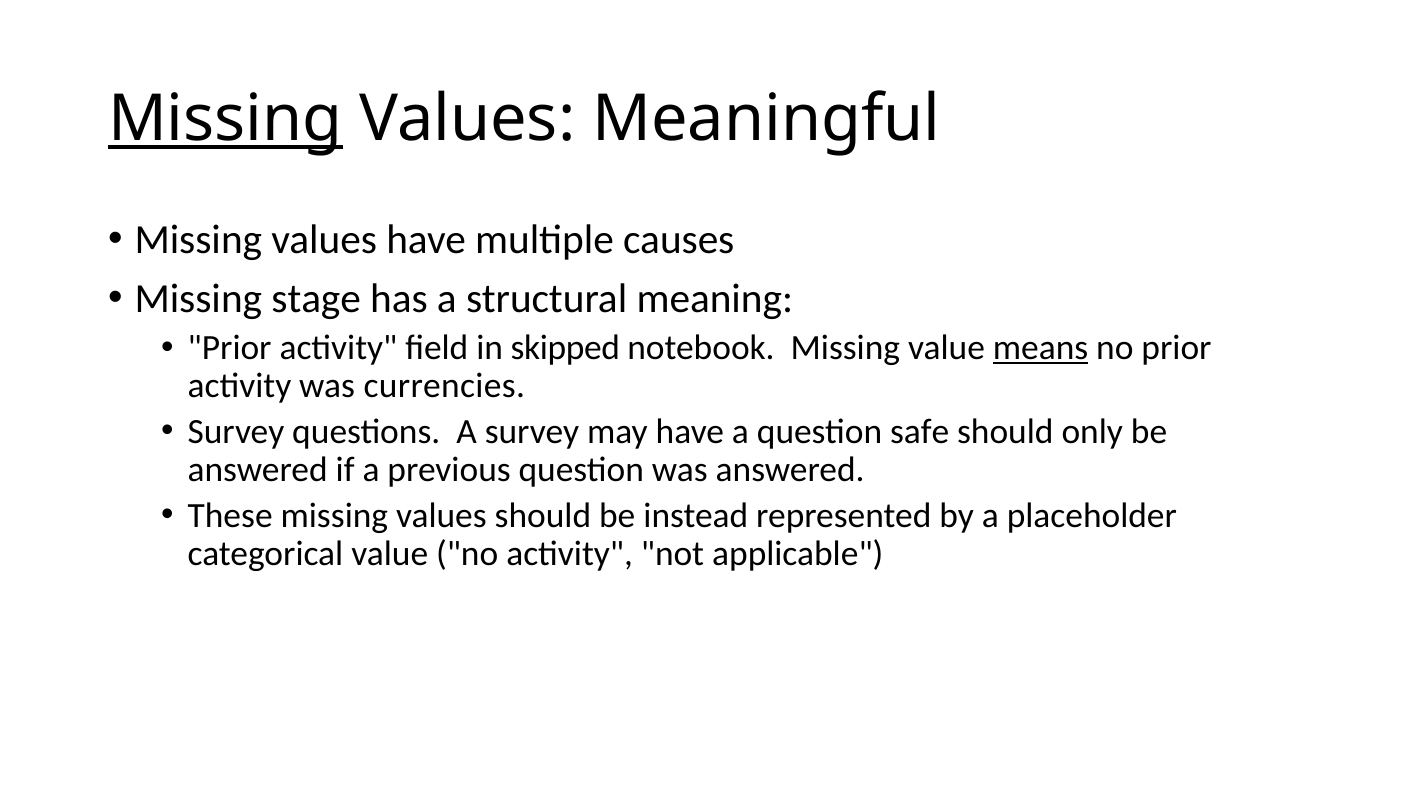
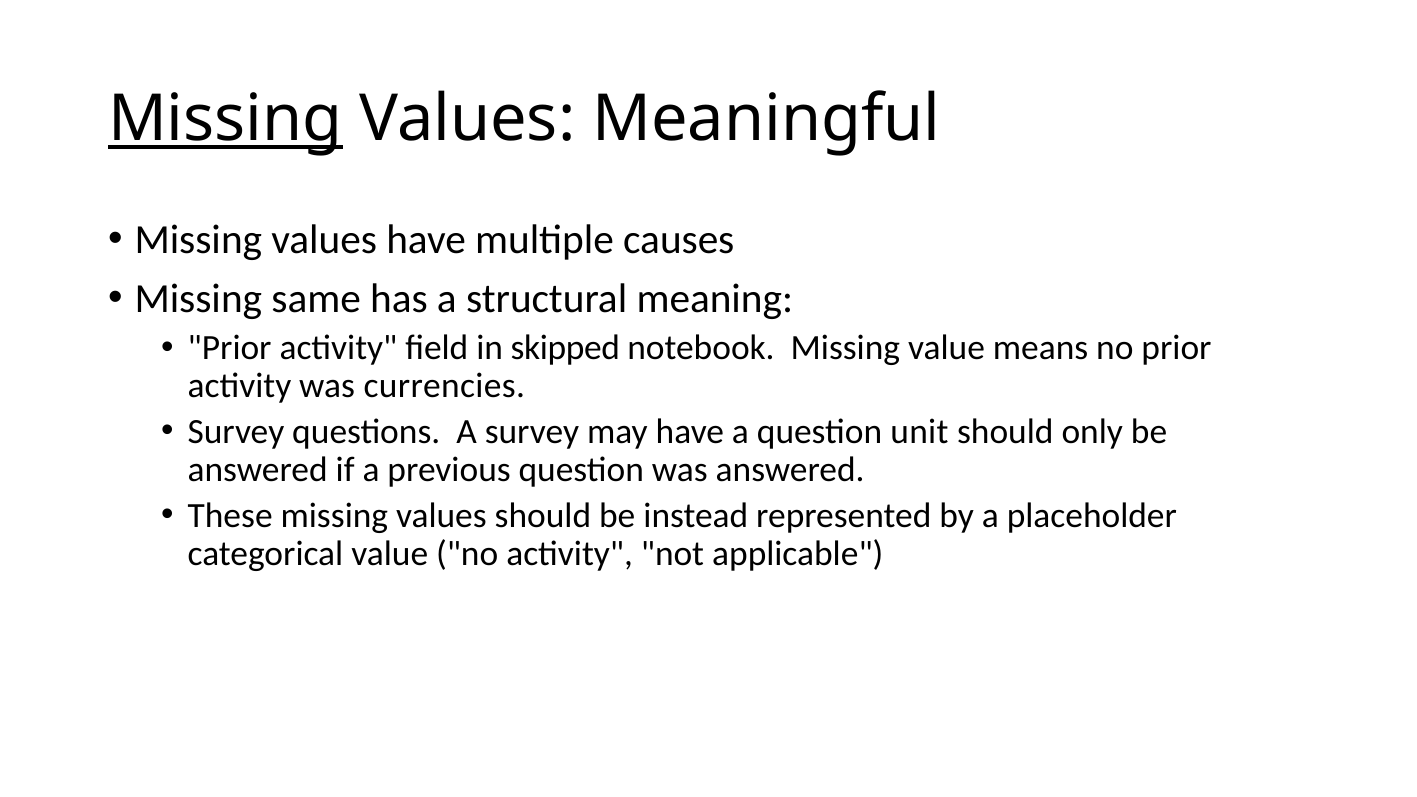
stage: stage -> same
means underline: present -> none
safe: safe -> unit
